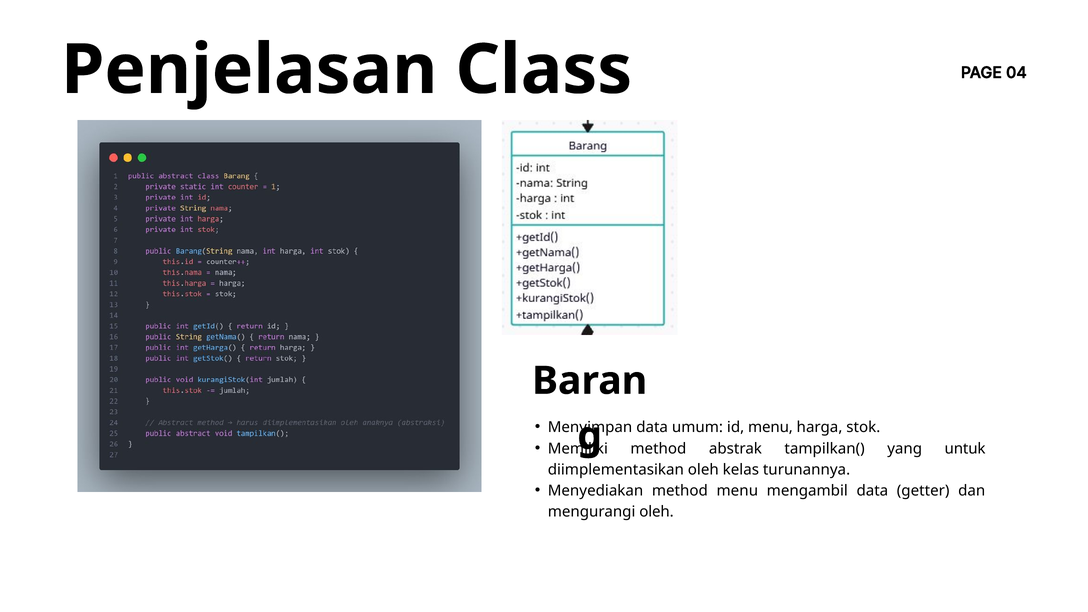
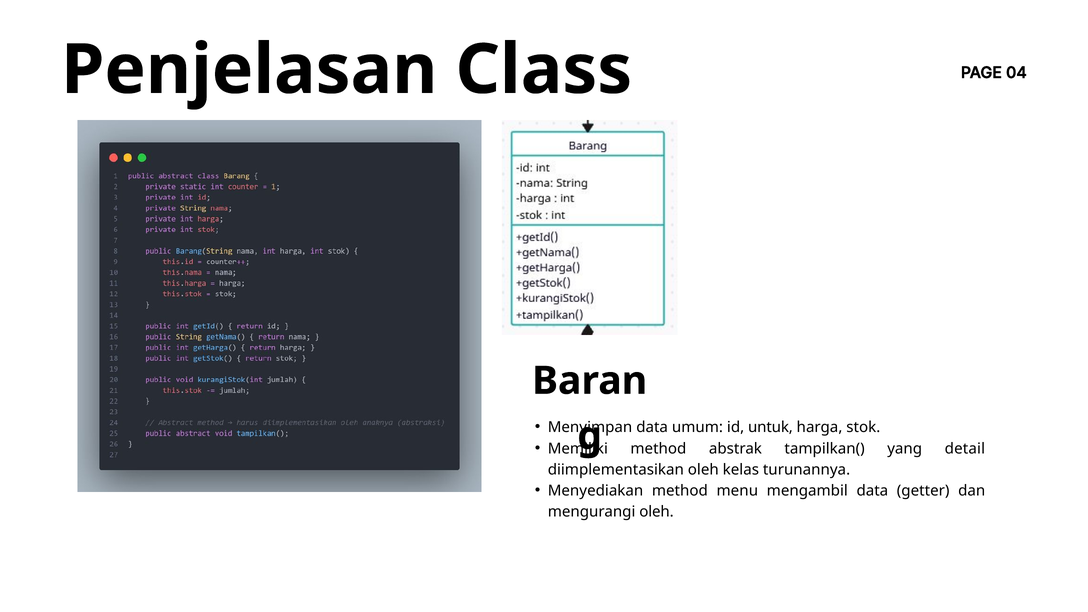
id menu: menu -> untuk
untuk: untuk -> detail
